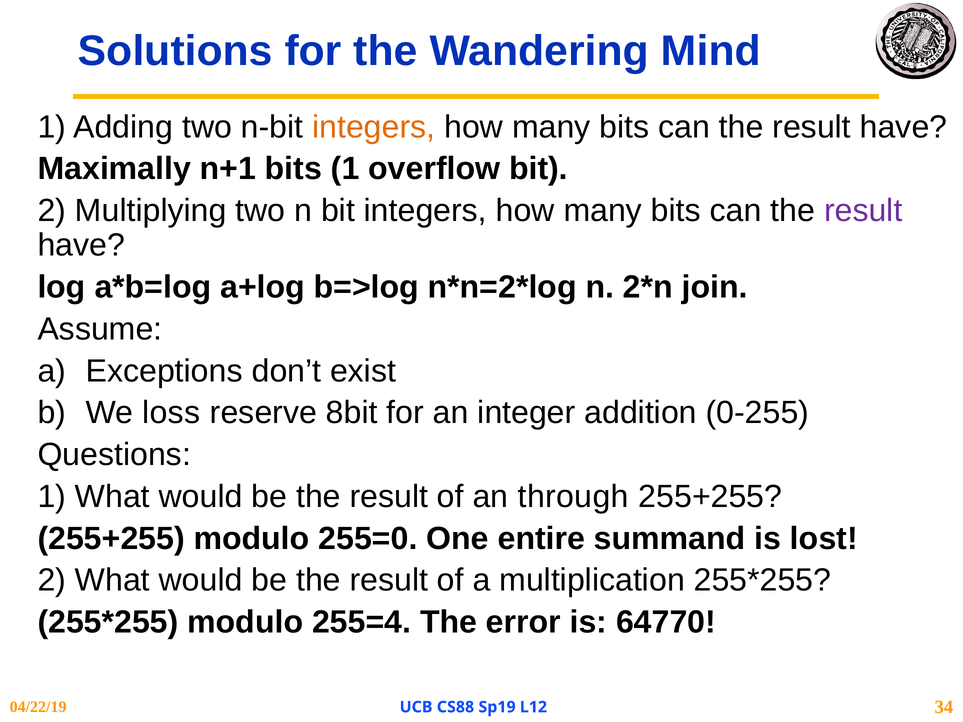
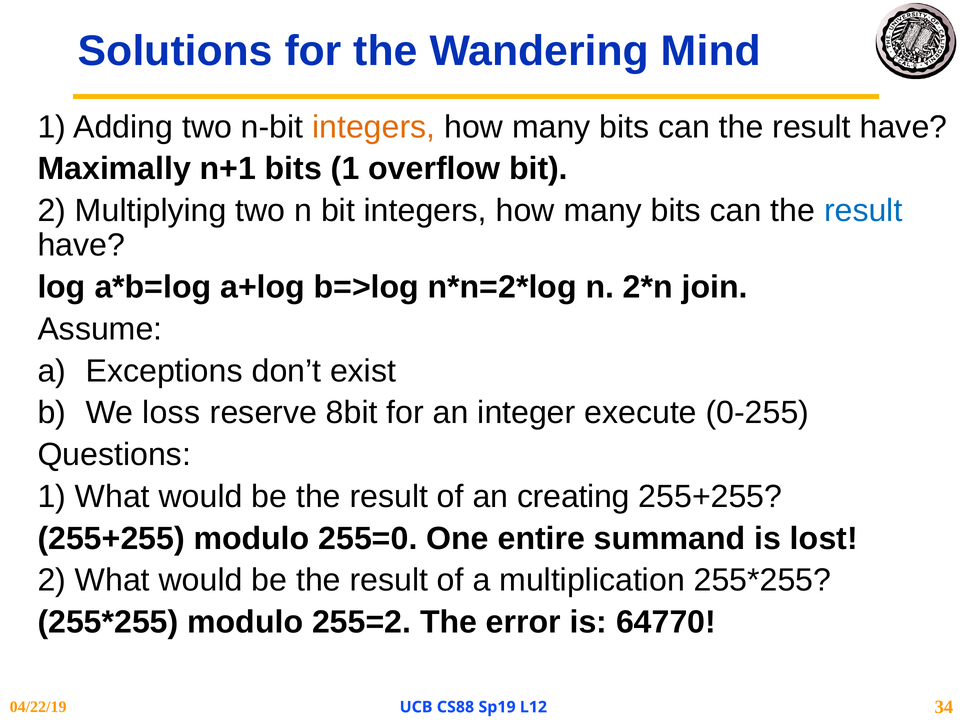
result at (863, 211) colour: purple -> blue
addition: addition -> execute
through: through -> creating
255=4: 255=4 -> 255=2
